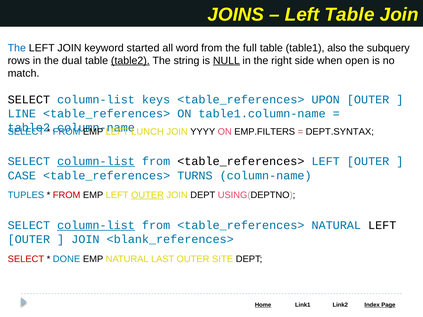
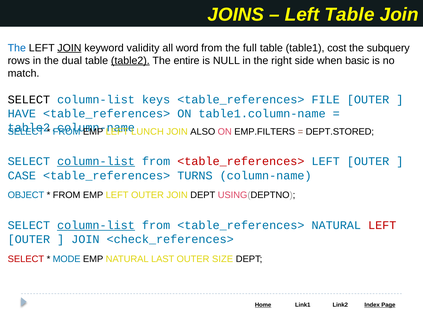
JOIN at (69, 48) underline: none -> present
started: started -> validity
also: also -> cost
string: string -> entire
NULL underline: present -> none
open: open -> basic
UPON: UPON -> FILE
LINE: LINE -> HAVE
YYYY: YYYY -> ALSO
DEPT.SYNTAX: DEPT.SYNTAX -> DEPT.STORED
<table_references> at (241, 162) colour: black -> red
TUPLES: TUPLES -> OBJECT
FROM at (67, 195) colour: red -> black
OUTER at (148, 195) underline: present -> none
LEFT at (382, 226) colour: black -> red
<blank_references>: <blank_references> -> <check_references>
DONE: DONE -> MODE
SITE: SITE -> SIZE
